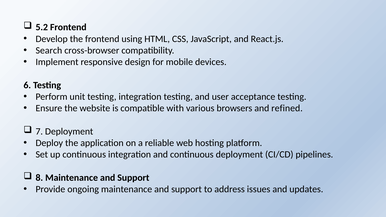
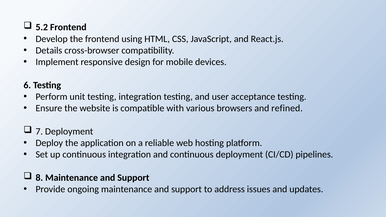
Search: Search -> Details
